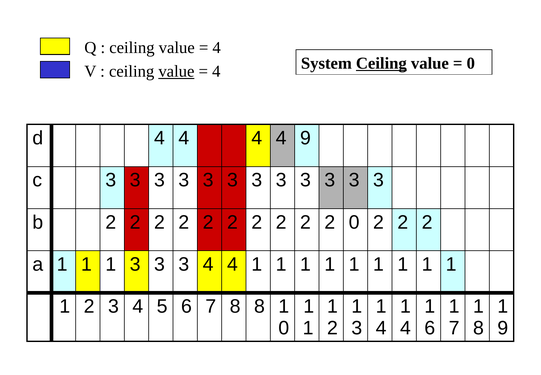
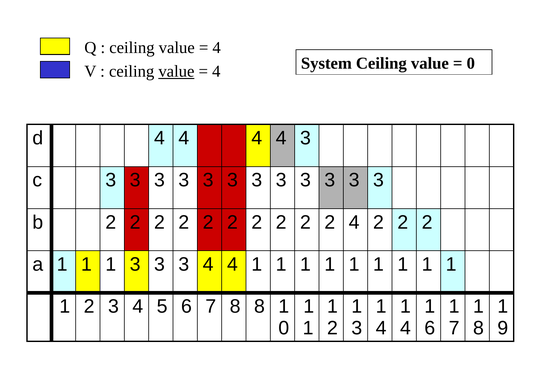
Ceiling at (381, 63) underline: present -> none
4 9: 9 -> 3
2 0: 0 -> 4
